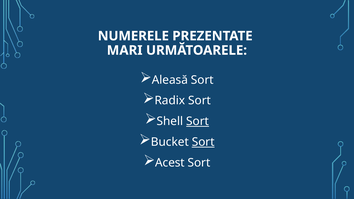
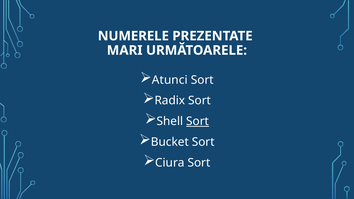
Aleasă: Aleasă -> Atunci
Sort at (203, 142) underline: present -> none
Acest: Acest -> Ciura
